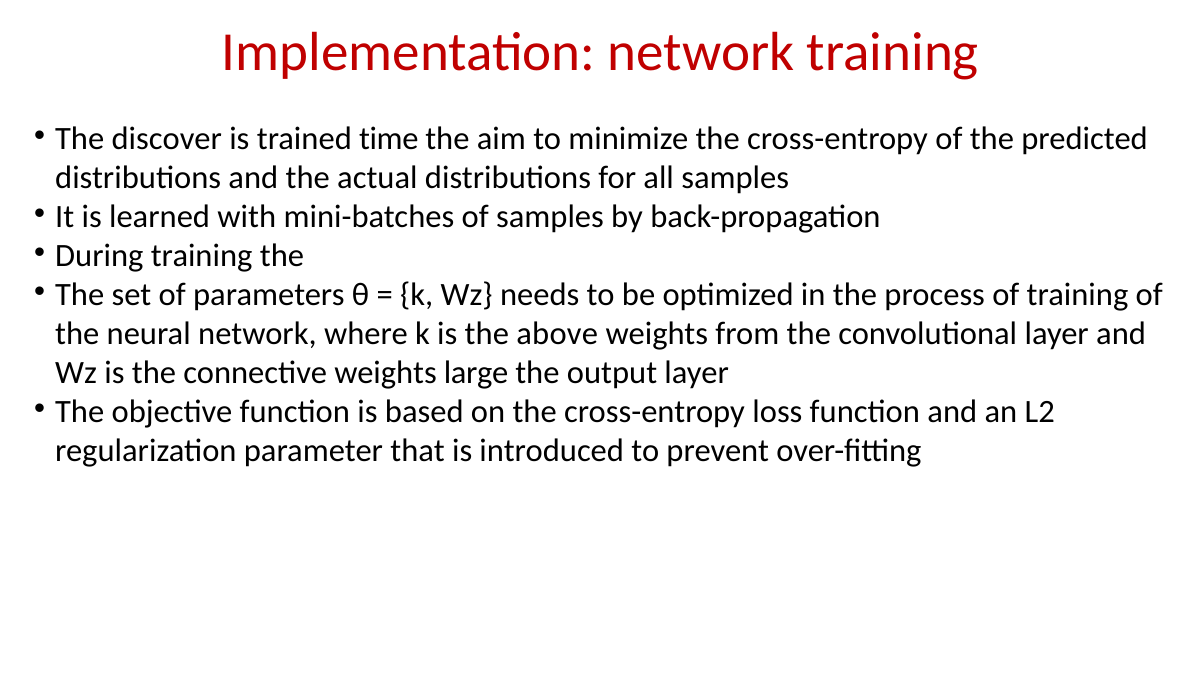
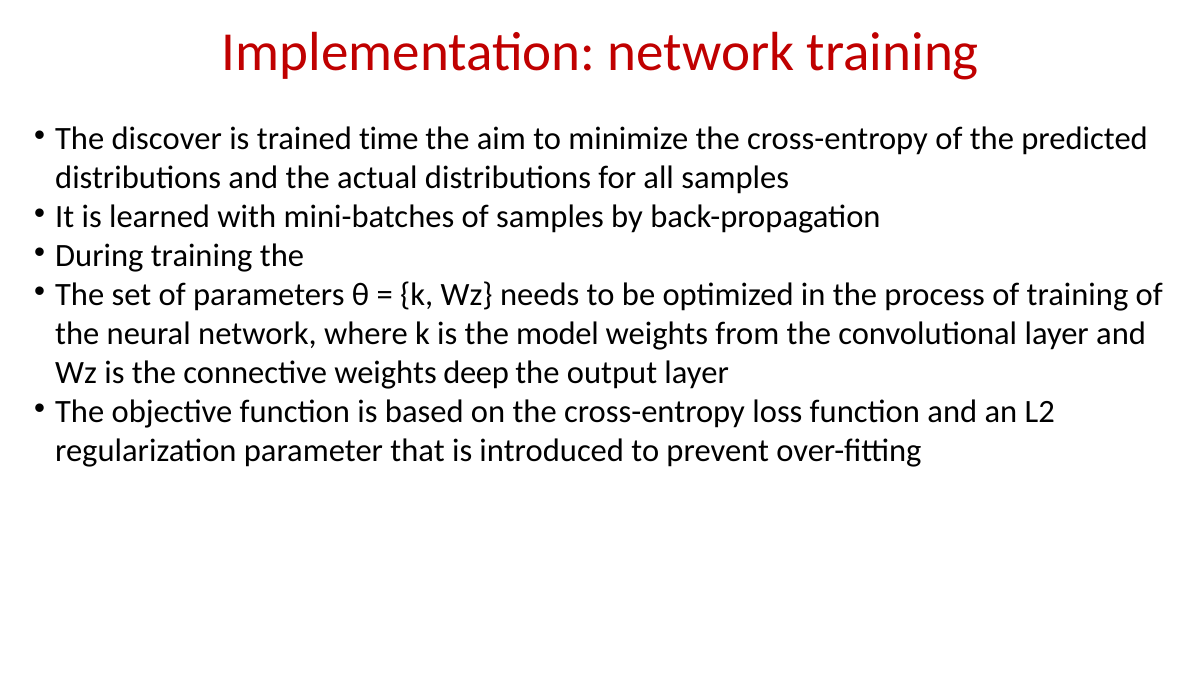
above: above -> model
large: large -> deep
